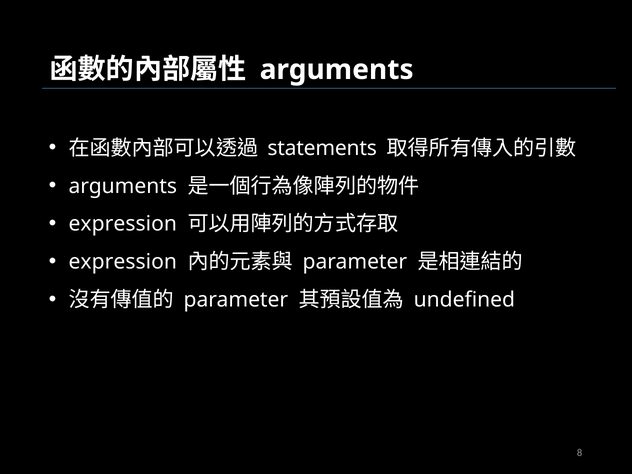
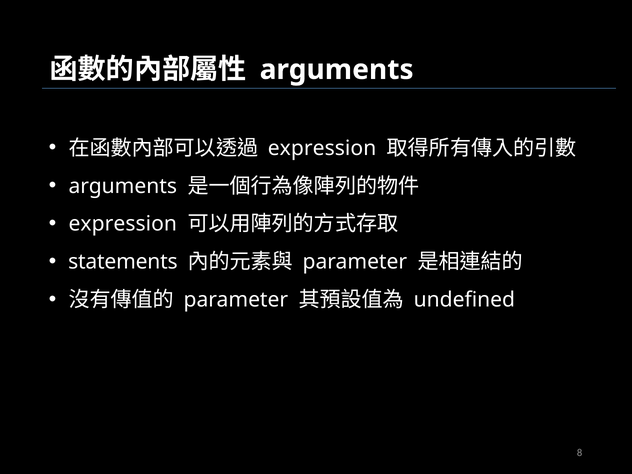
statements at (322, 148): statements -> expression
expression at (123, 262): expression -> statements
